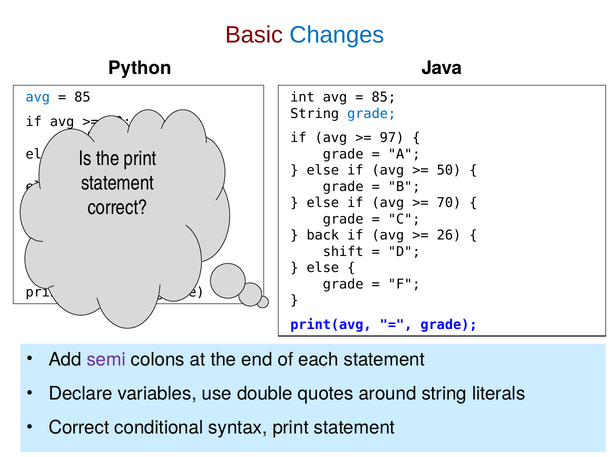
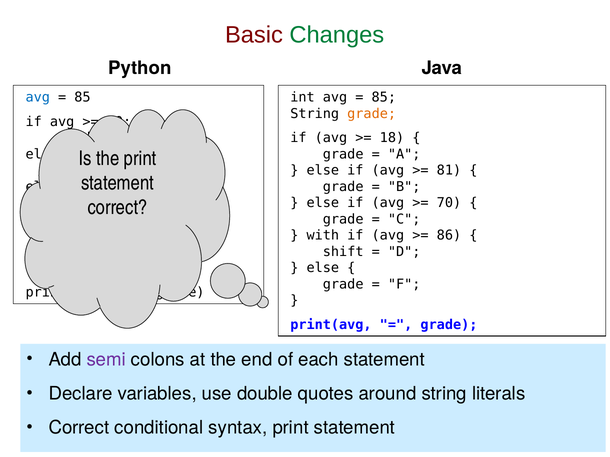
Changes colour: blue -> green
grade at (372, 114) colour: blue -> orange
97: 97 -> 18
50: 50 -> 81
back: back -> with
26: 26 -> 86
